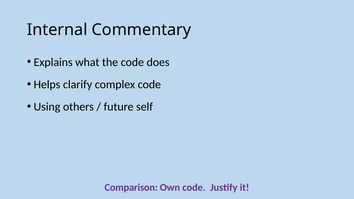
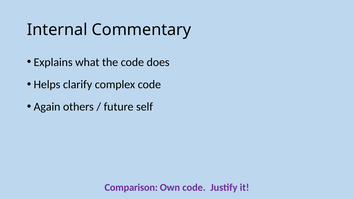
Using: Using -> Again
